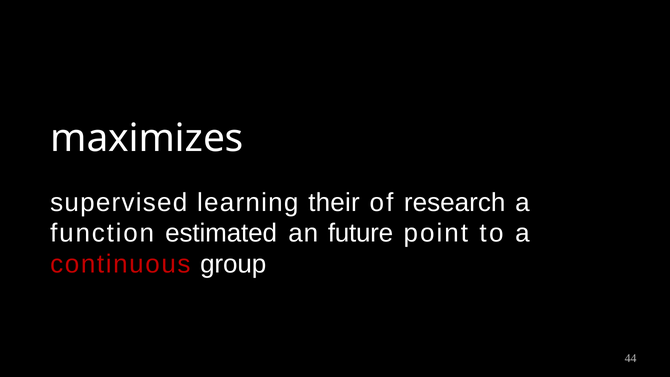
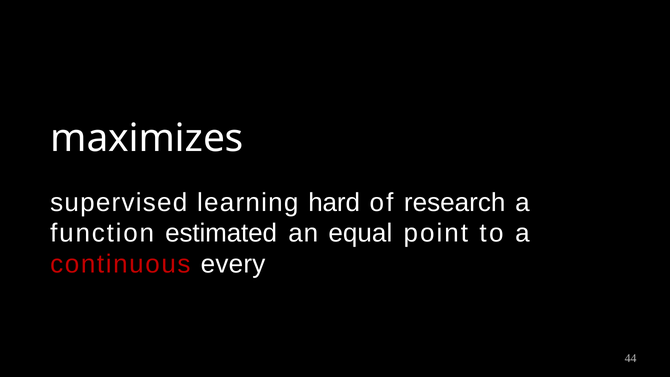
their: their -> hard
future: future -> equal
group: group -> every
